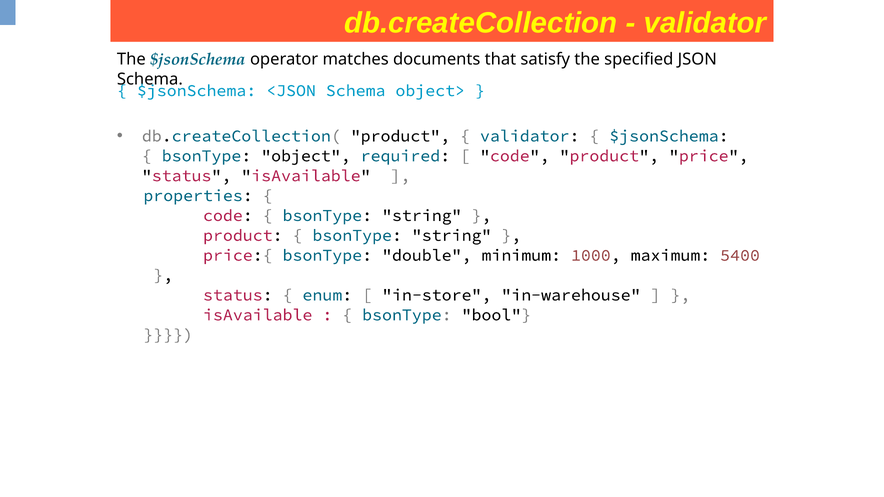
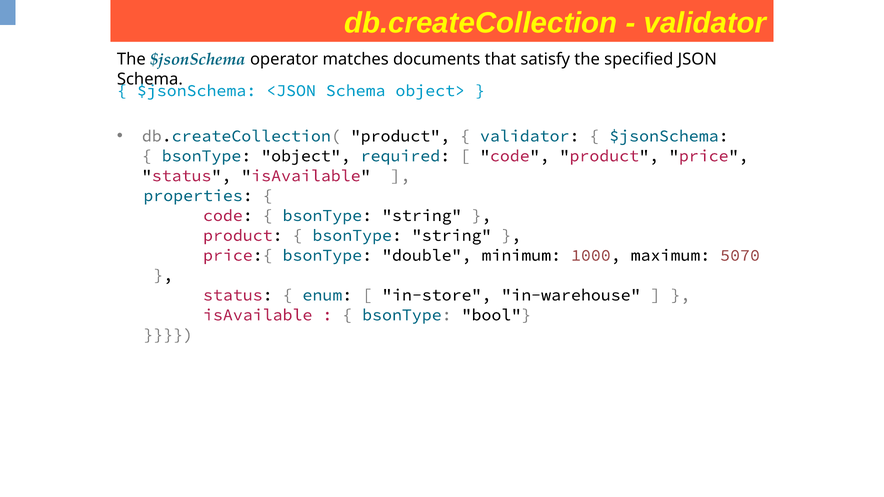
5400: 5400 -> 5070
